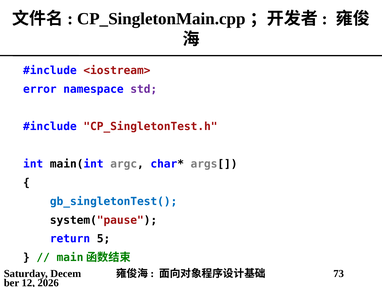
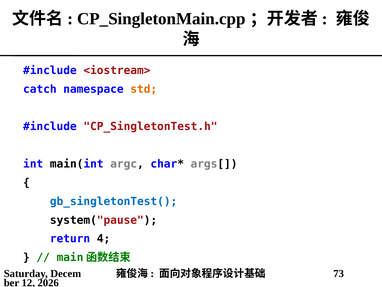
error: error -> catch
std colour: purple -> orange
5: 5 -> 4
